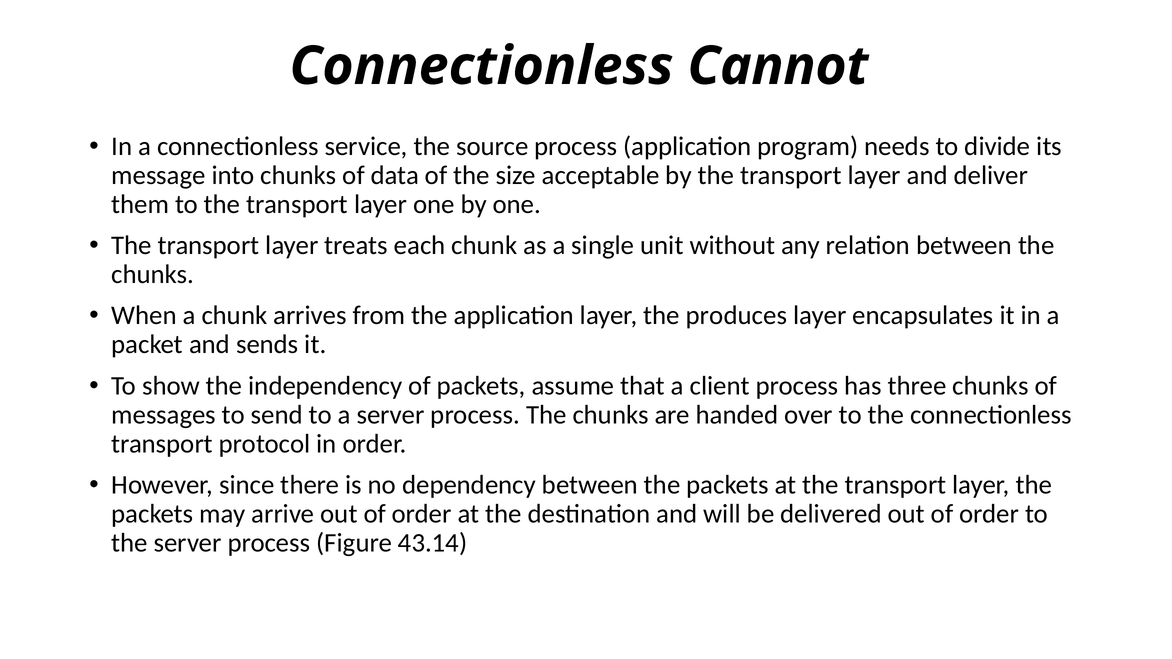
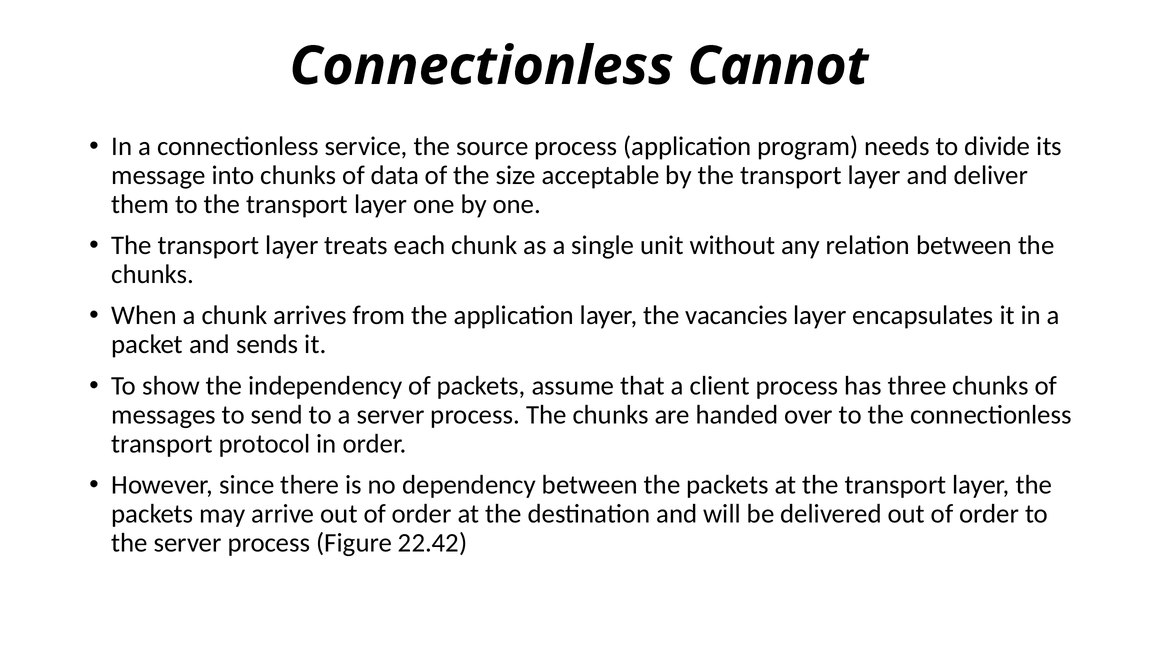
produces: produces -> vacancies
43.14: 43.14 -> 22.42
